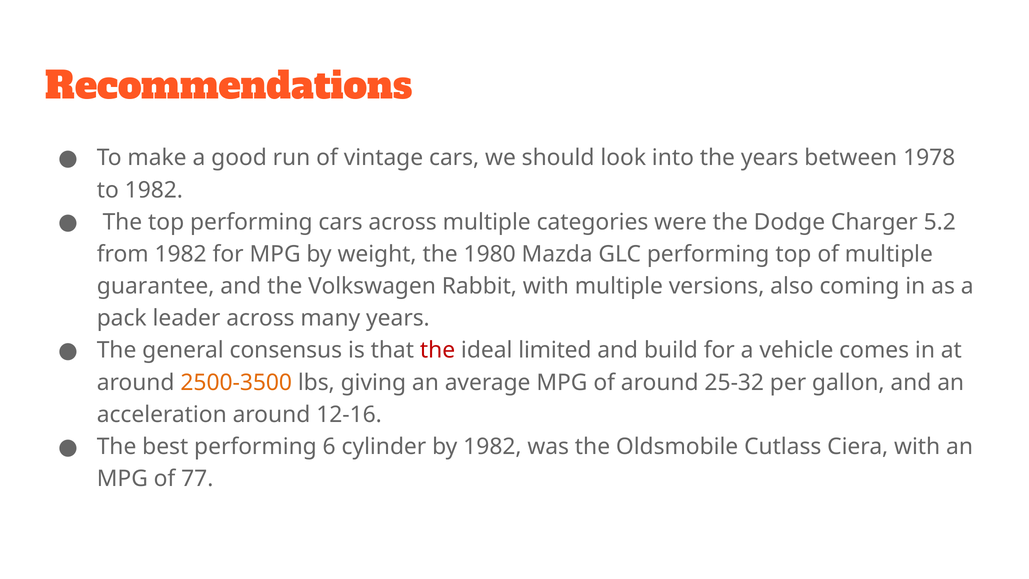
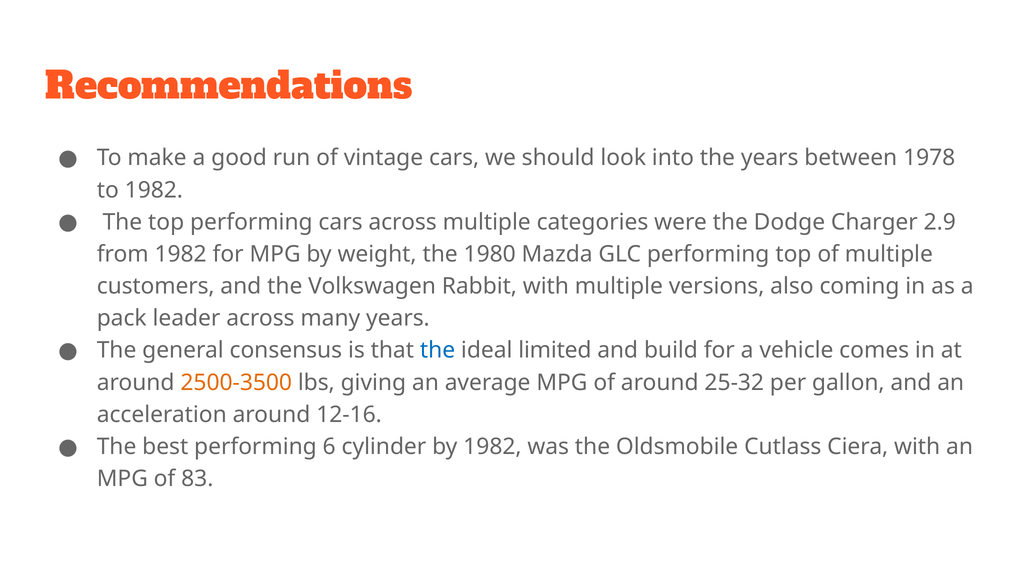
5.2: 5.2 -> 2.9
guarantee: guarantee -> customers
the at (438, 350) colour: red -> blue
77: 77 -> 83
